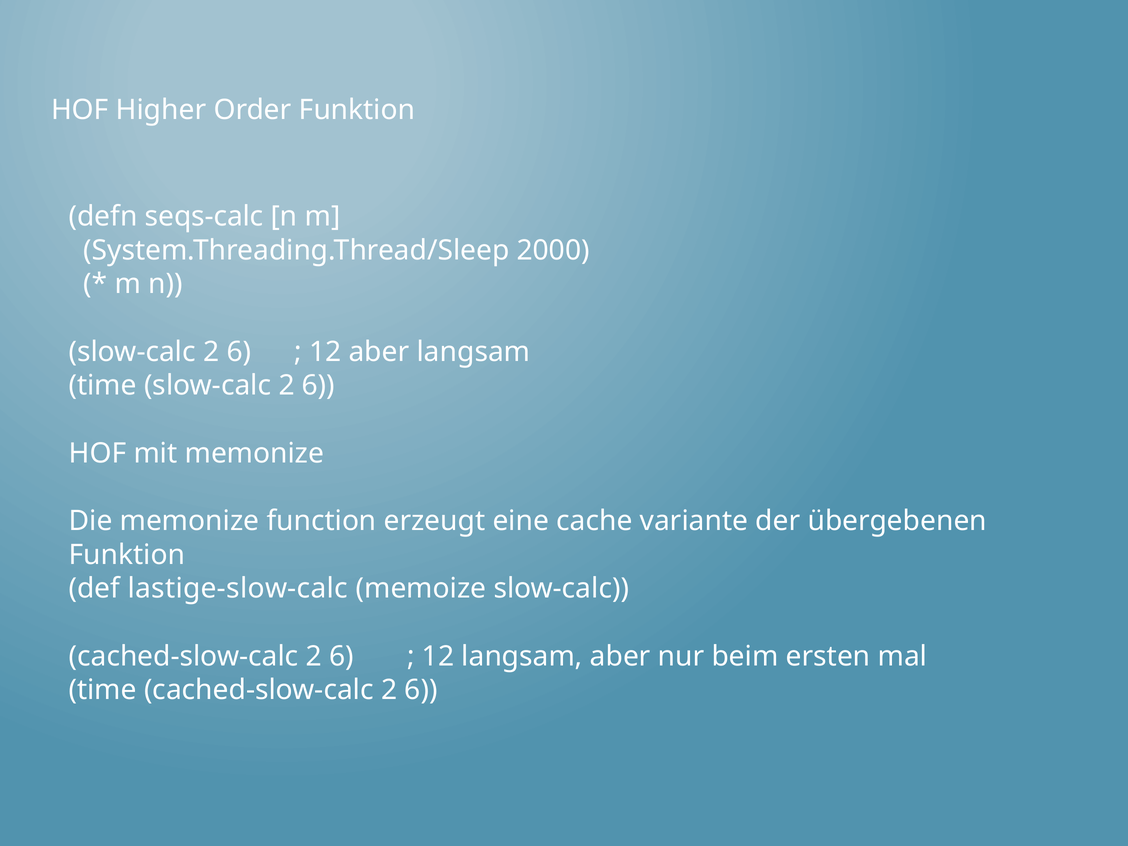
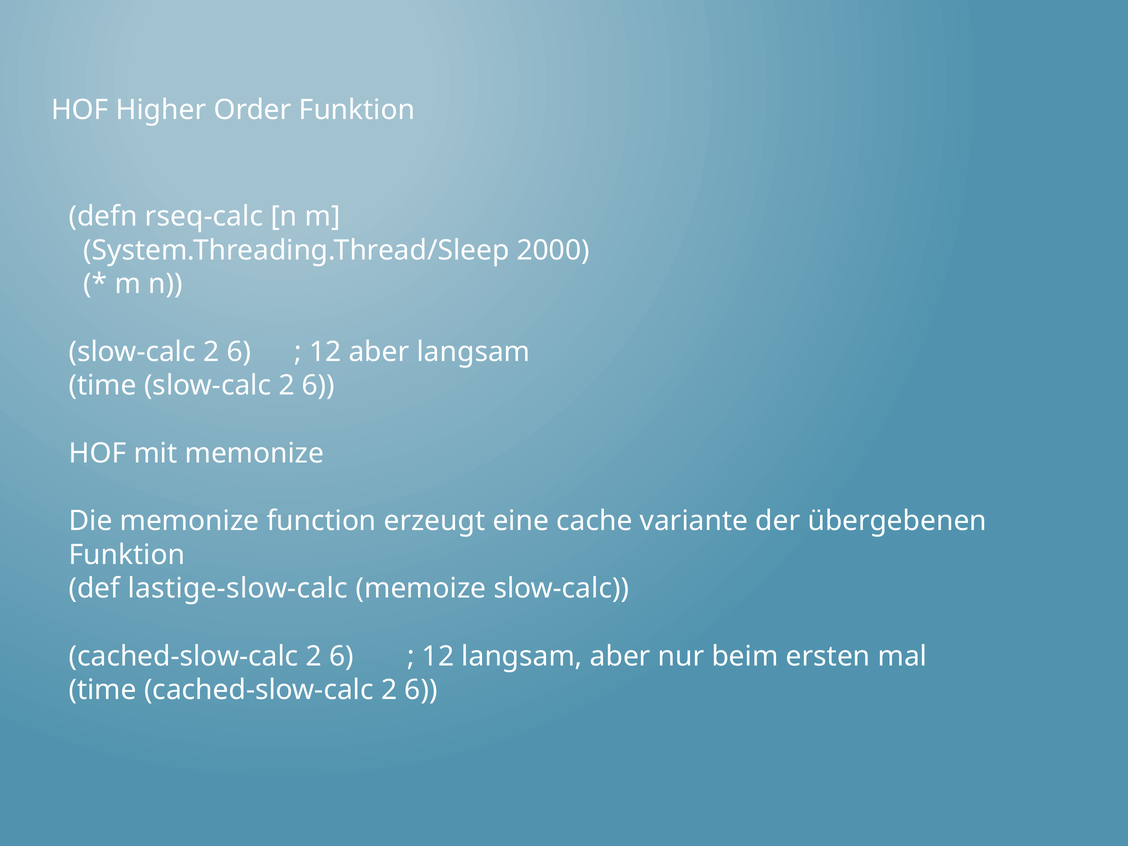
seqs-calc: seqs-calc -> rseq-calc
